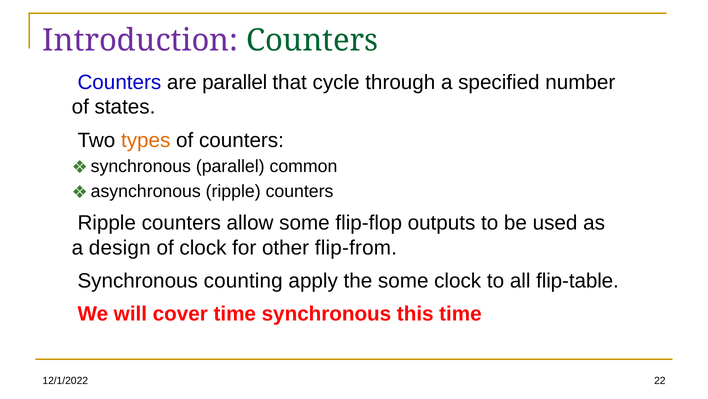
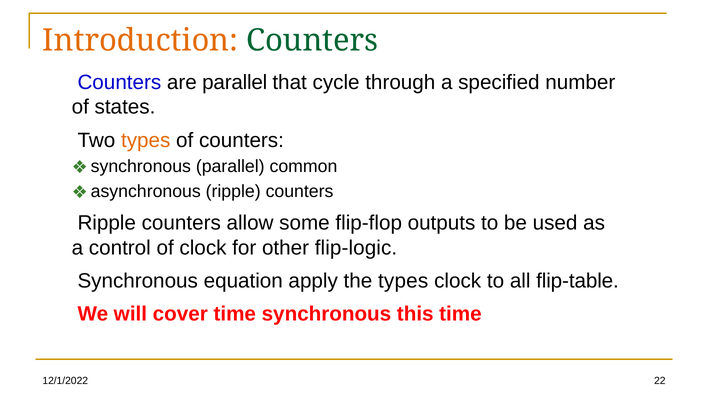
Introduction colour: purple -> orange
design: design -> control
flip-from: flip-from -> flip-logic
counting: counting -> equation
the some: some -> types
